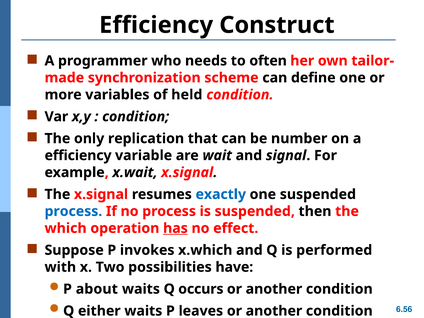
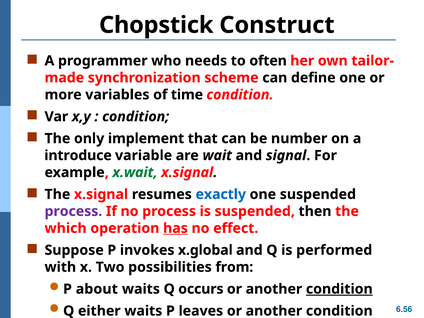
Efficiency at (156, 25): Efficiency -> Chopstick
held: held -> time
replication: replication -> implement
efficiency at (78, 155): efficiency -> introduce
x.wait colour: black -> green
process at (73, 211) colour: blue -> purple
x.which: x.which -> x.global
have: have -> from
condition at (339, 289) underline: none -> present
